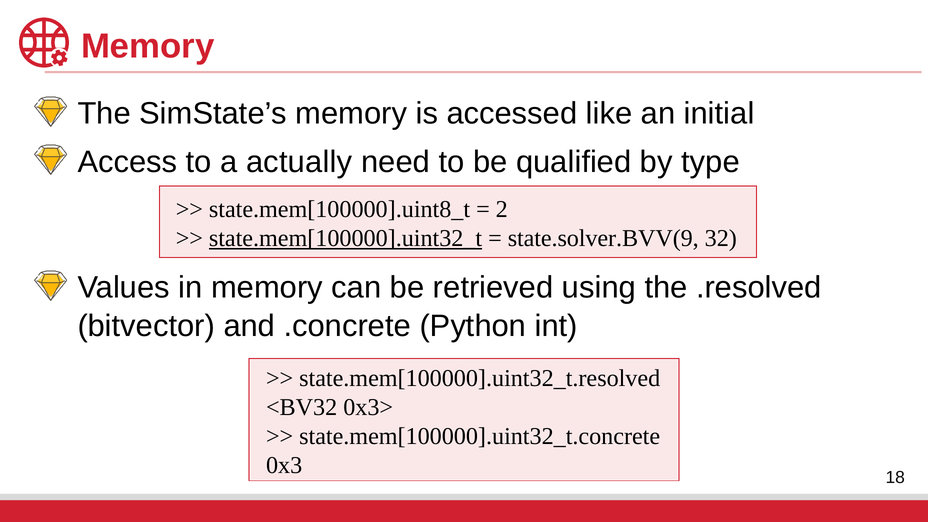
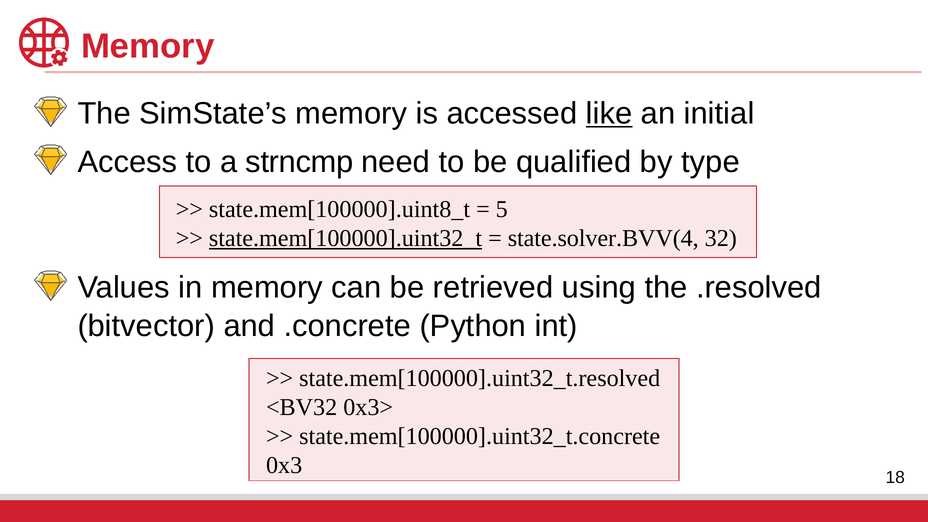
like underline: none -> present
actually: actually -> strncmp
2: 2 -> 5
state.solver.BVV(9: state.solver.BVV(9 -> state.solver.BVV(4
